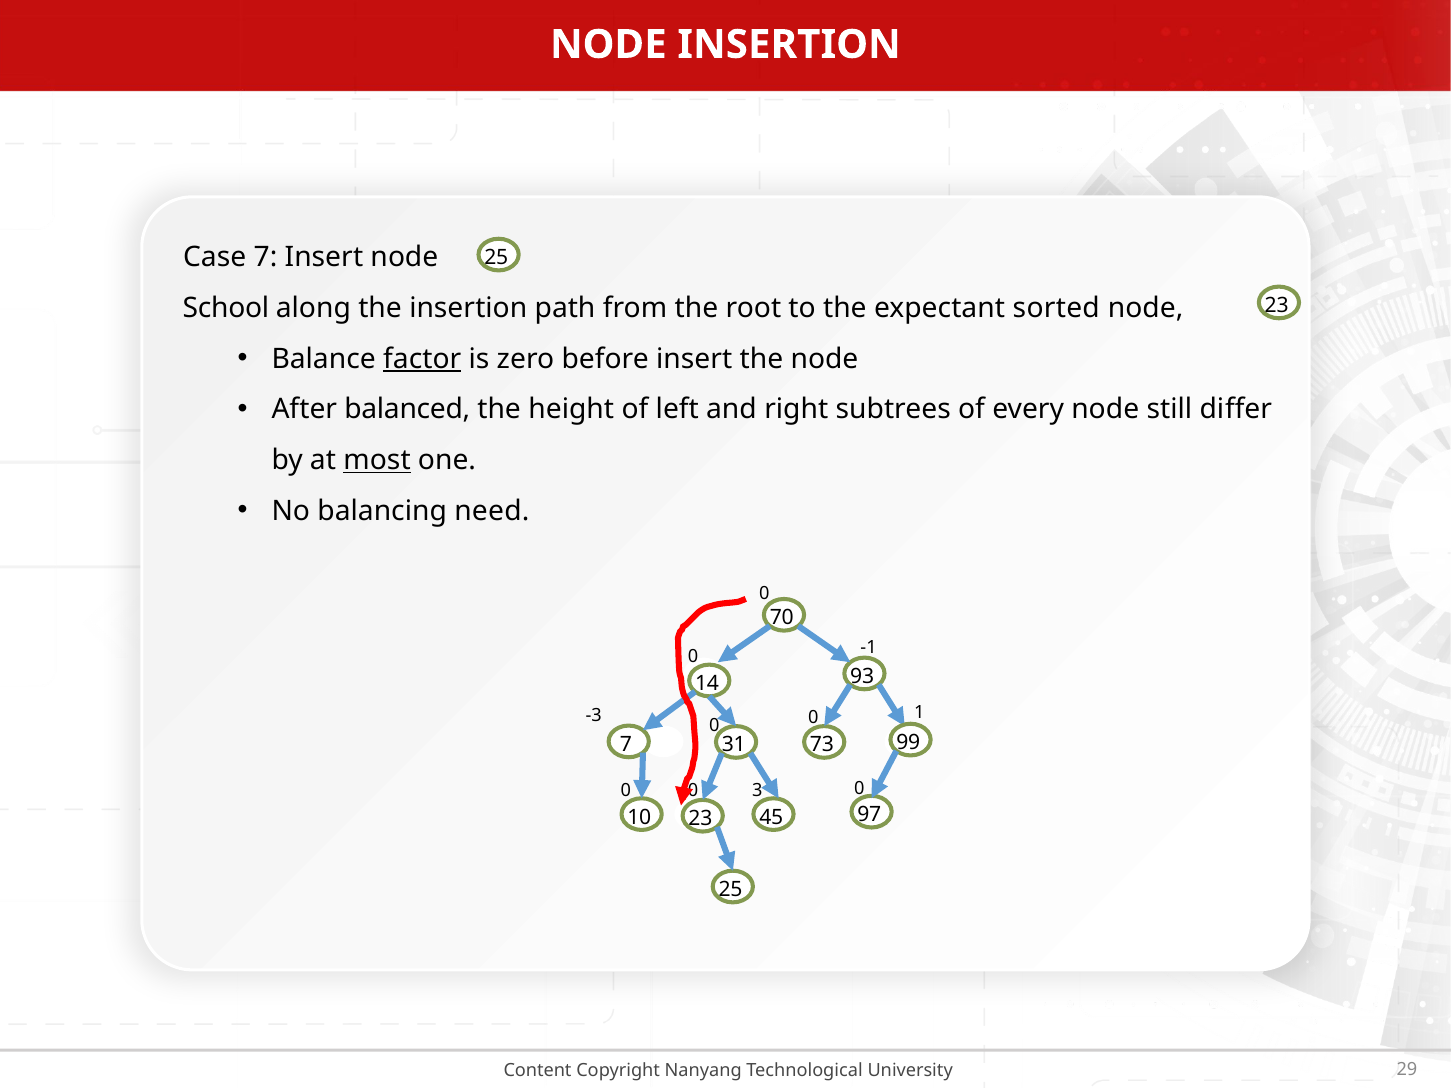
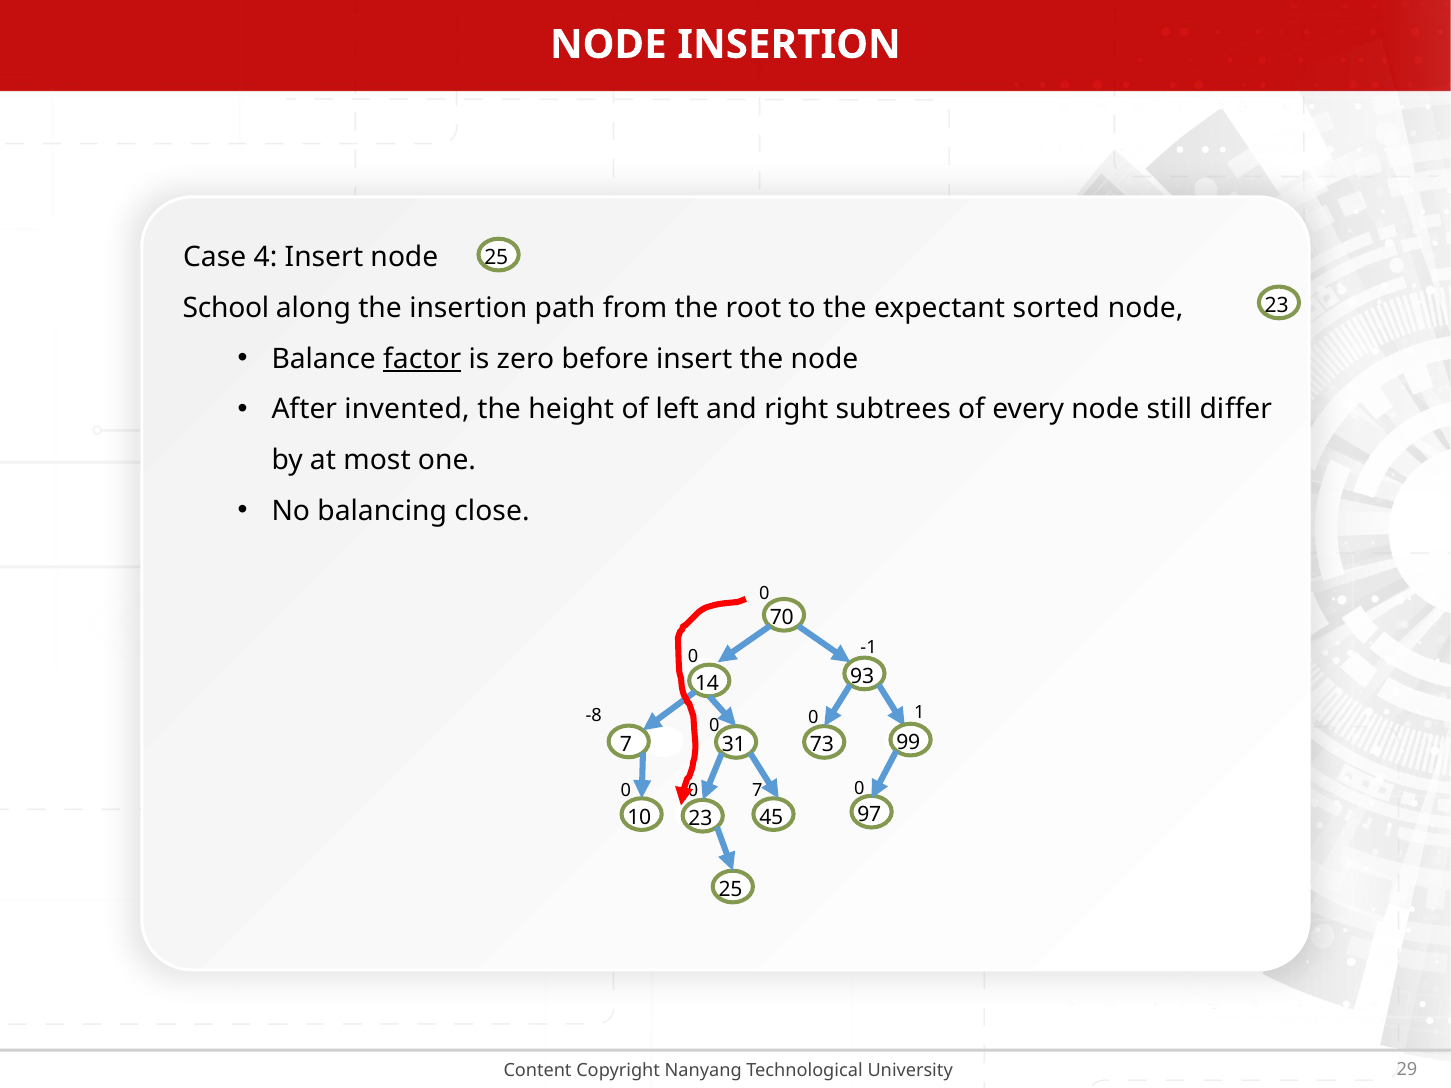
Case 7: 7 -> 4
balanced: balanced -> invented
most underline: present -> none
need: need -> close
-3: -3 -> -8
3 at (757, 791): 3 -> 7
